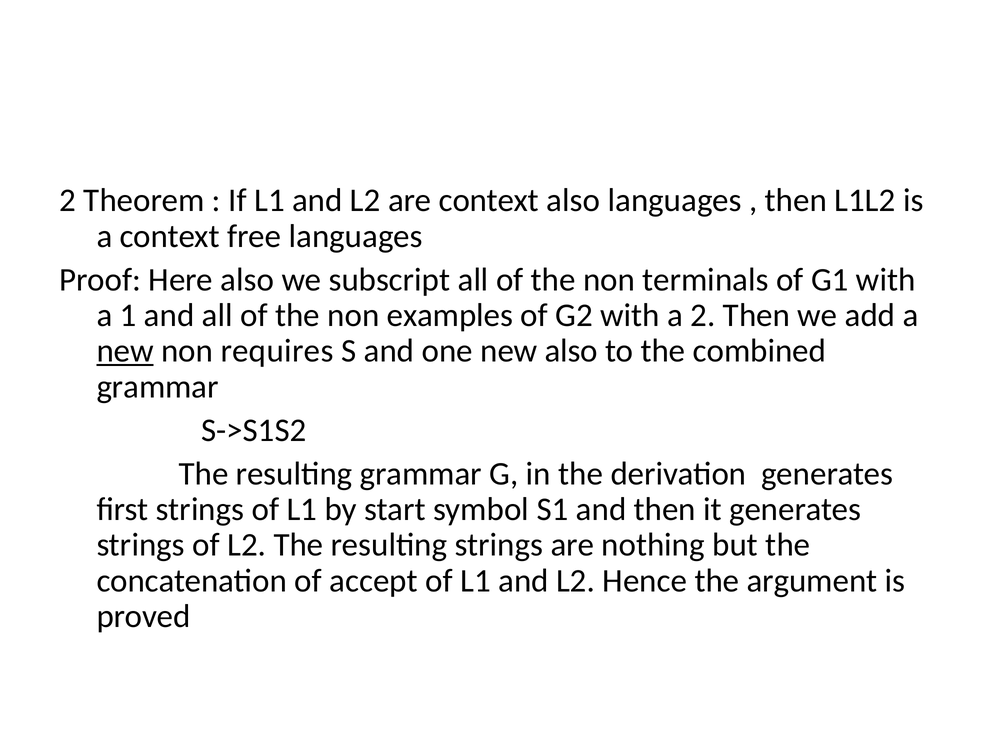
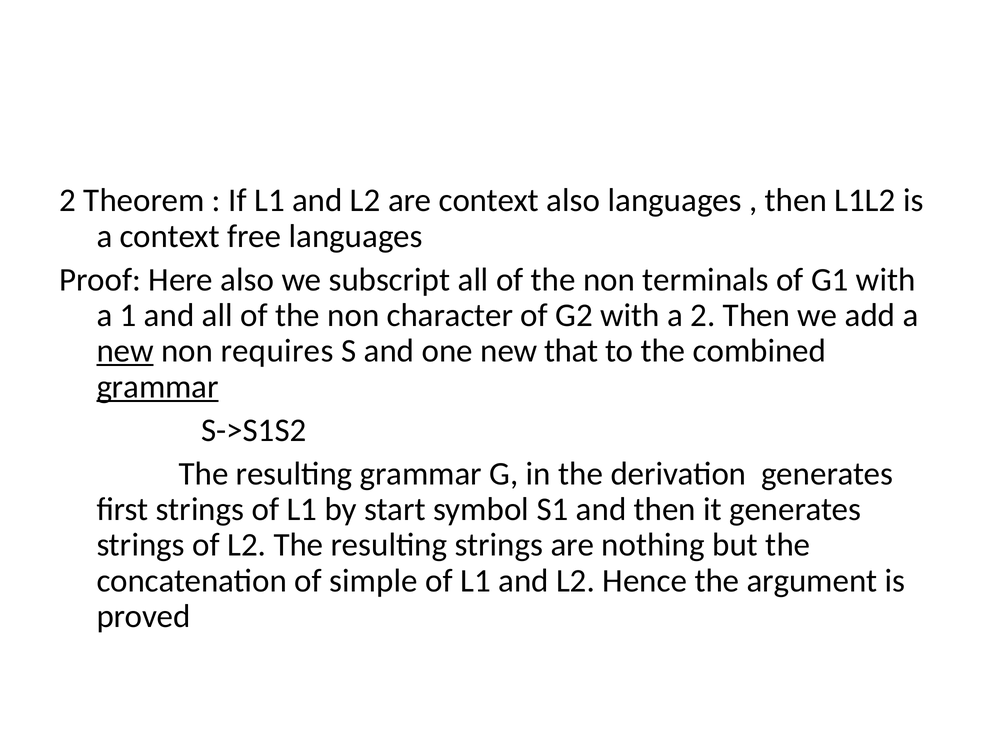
examples: examples -> character
new also: also -> that
grammar at (158, 386) underline: none -> present
accept: accept -> simple
